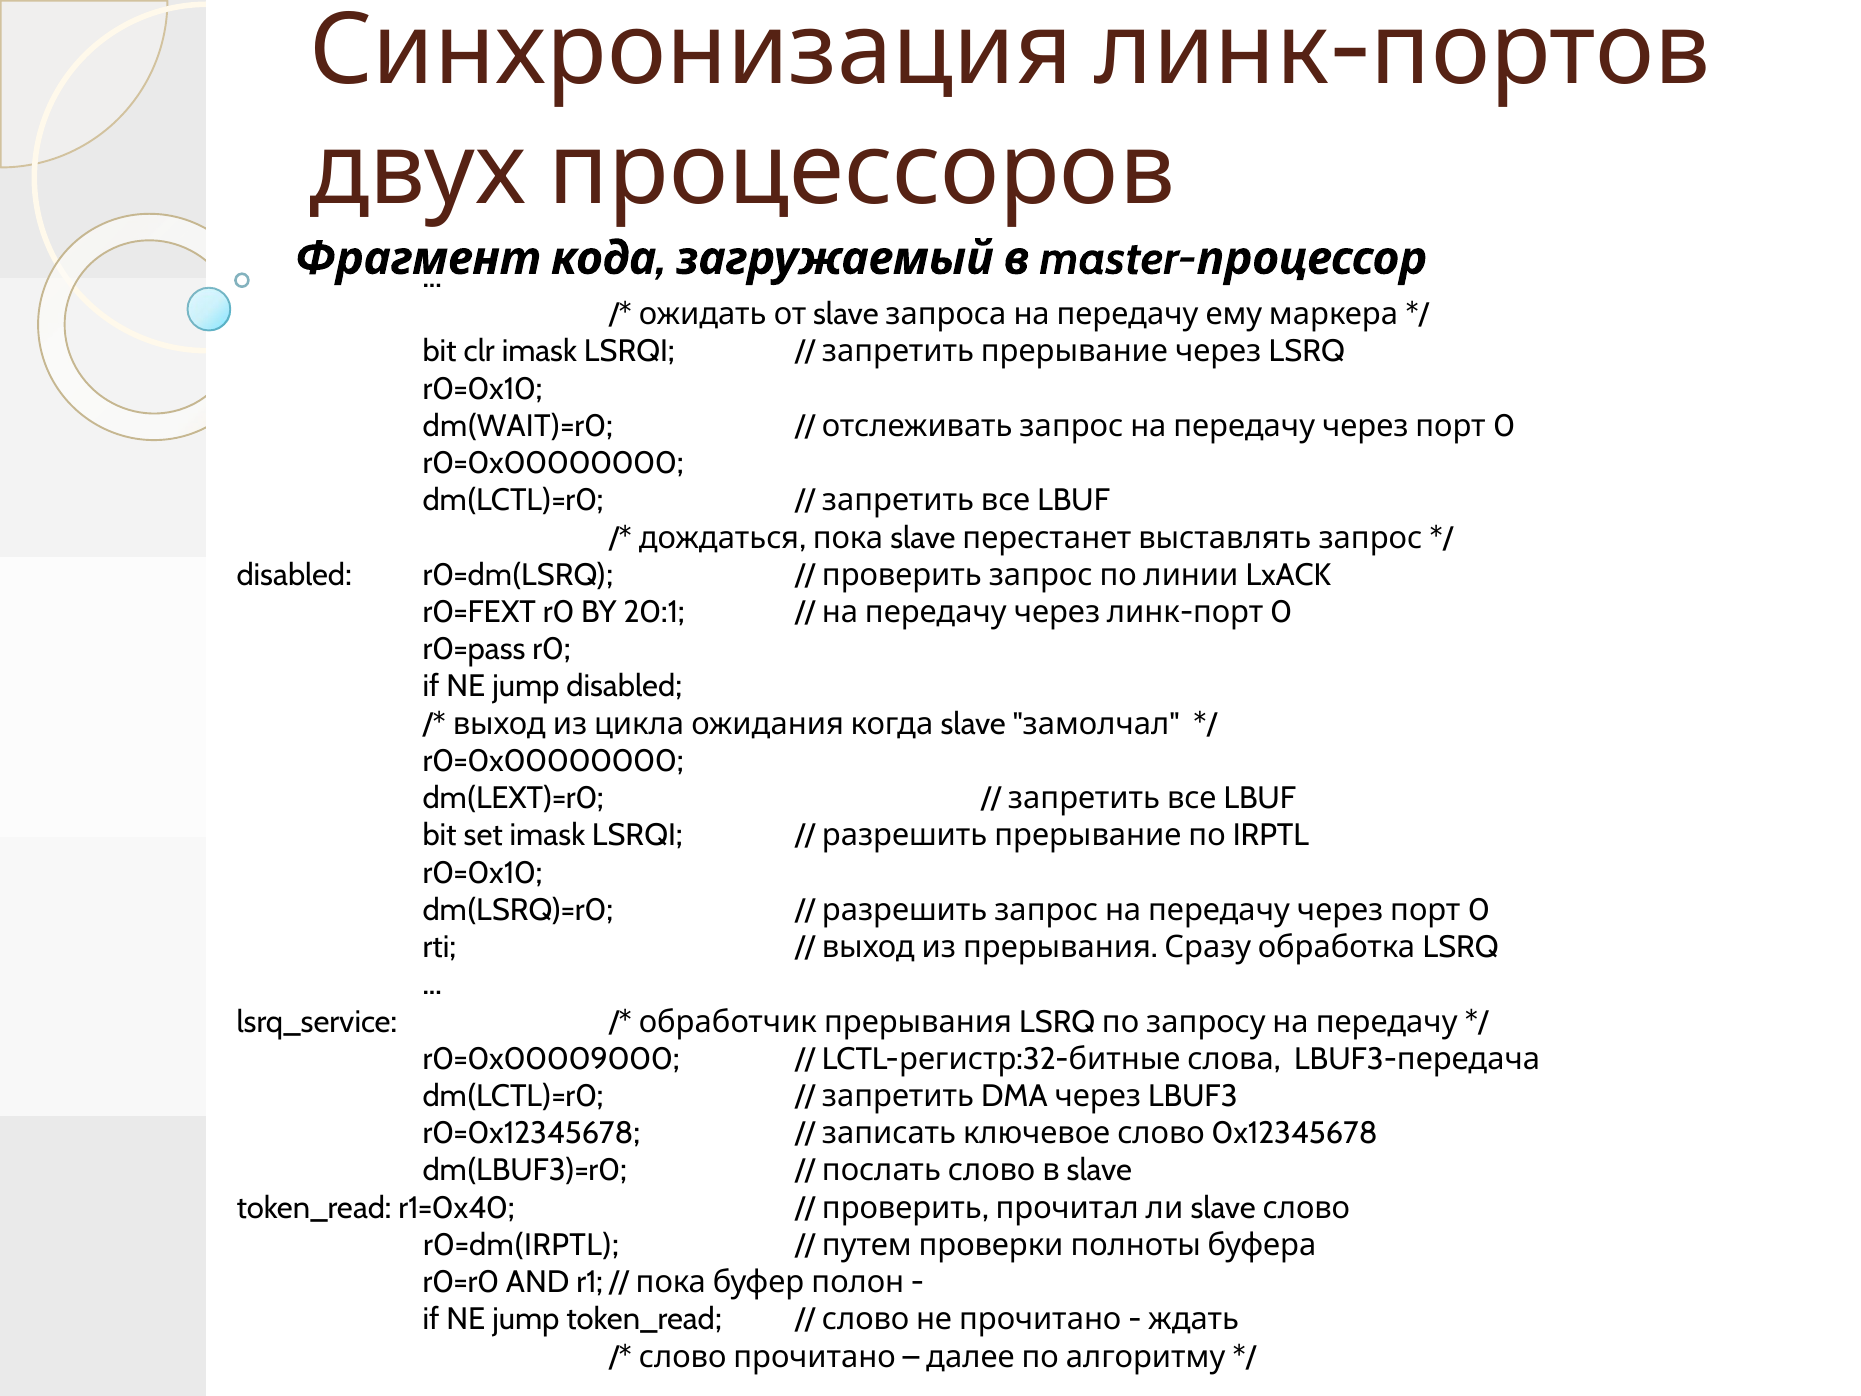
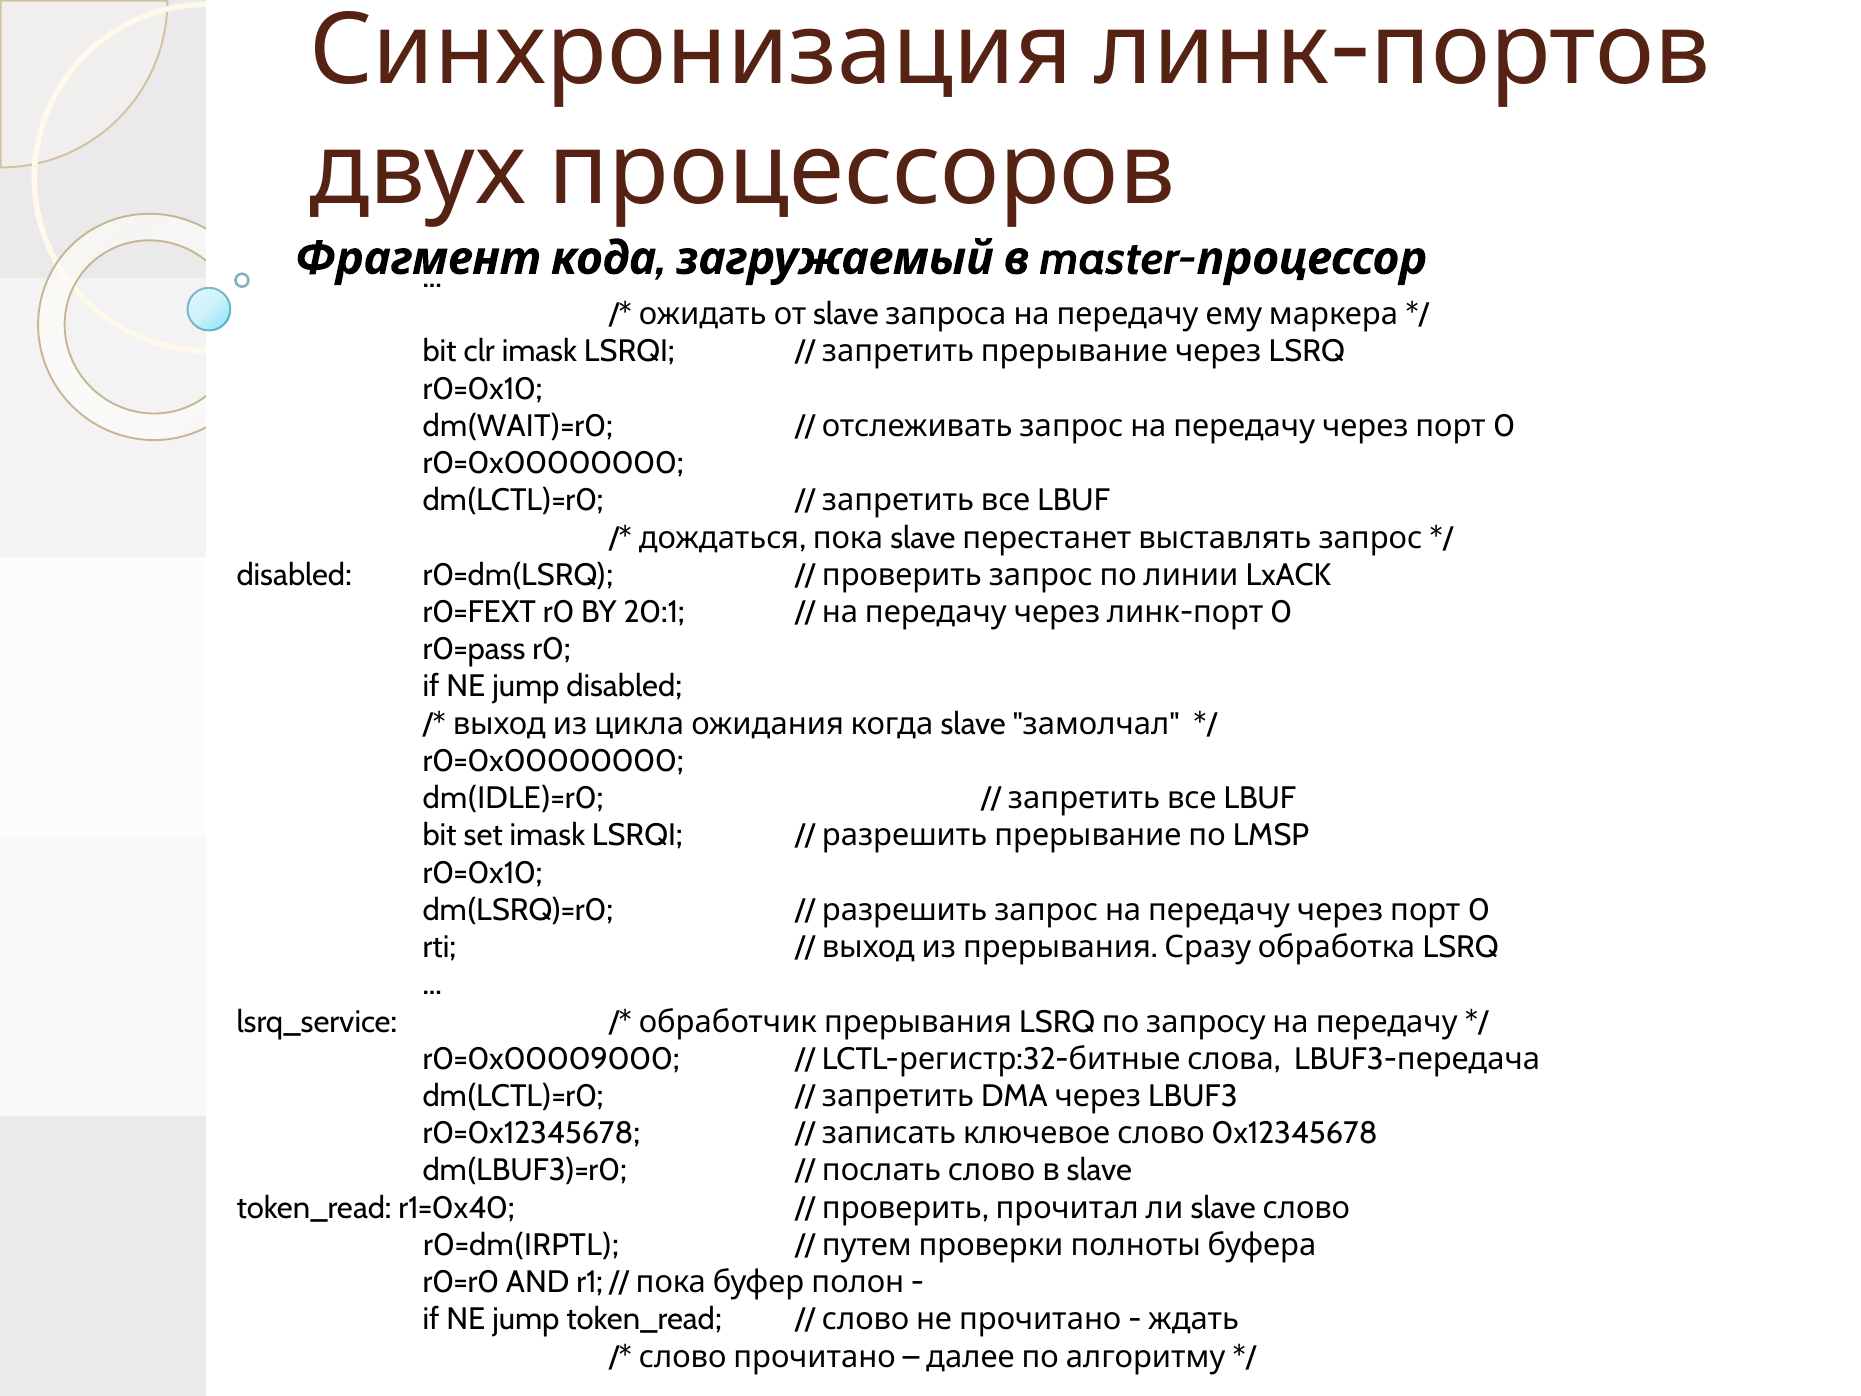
dm(LEXT)=r0: dm(LEXT)=r0 -> dm(IDLE)=r0
IRPTL: IRPTL -> LMSP
